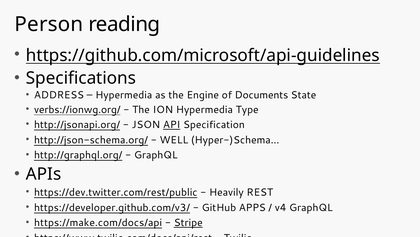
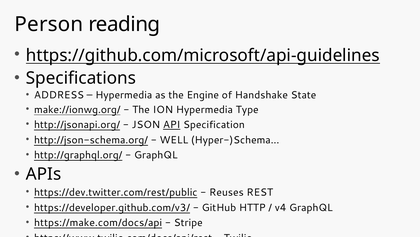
Documents: Documents -> Handshake
verbs://ionwg.org/: verbs://ionwg.org/ -> make://ionwg.org/
Heavily: Heavily -> Reuses
APPS: APPS -> HTTP
Stripe underline: present -> none
